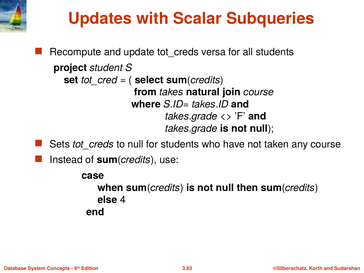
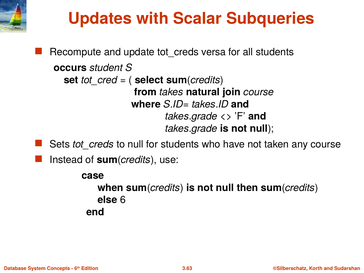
project: project -> occurs
4: 4 -> 6
